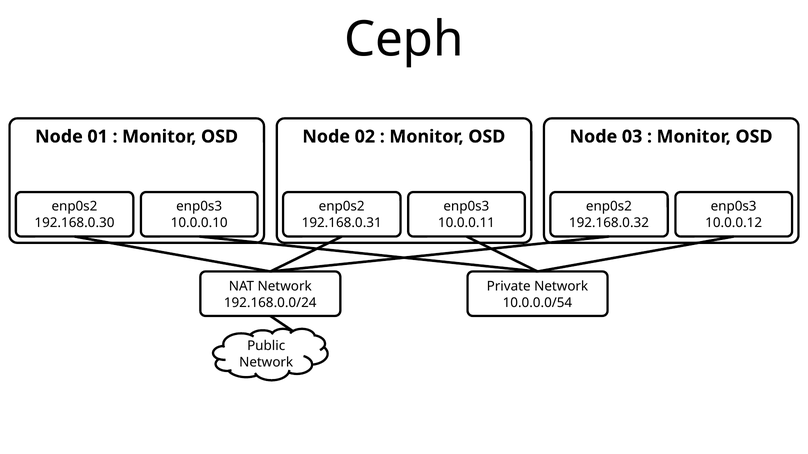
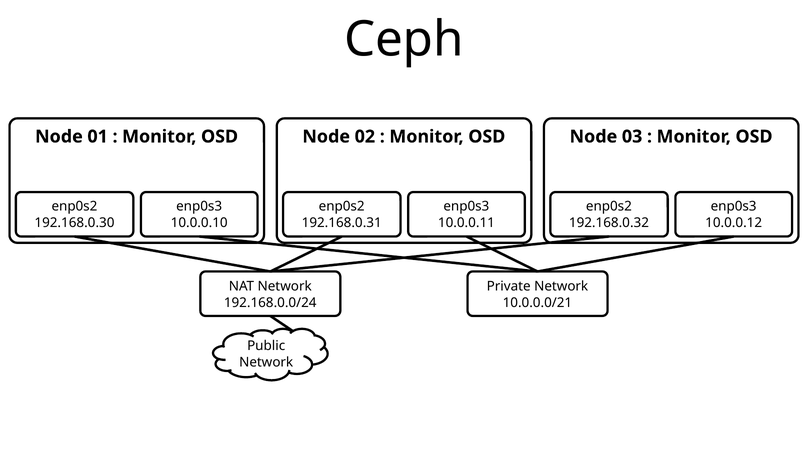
10.0.0.0/54: 10.0.0.0/54 -> 10.0.0.0/21
